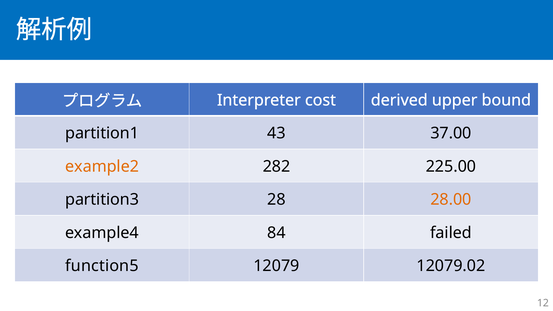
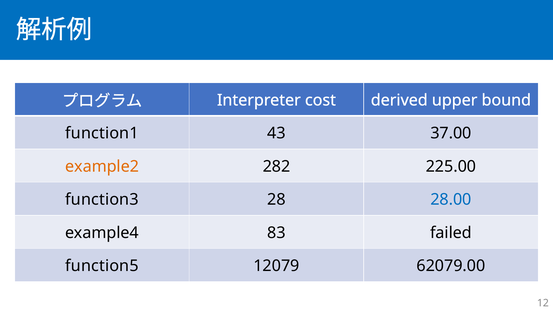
partition1: partition1 -> function1
partition3: partition3 -> function3
28.00 colour: orange -> blue
84: 84 -> 83
12079.02: 12079.02 -> 62079.00
